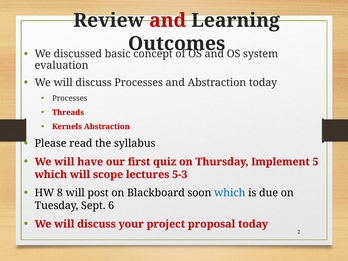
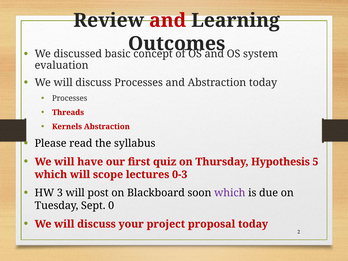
Implement: Implement -> Hypothesis
5-3: 5-3 -> 0-3
8: 8 -> 3
which at (230, 193) colour: blue -> purple
6: 6 -> 0
